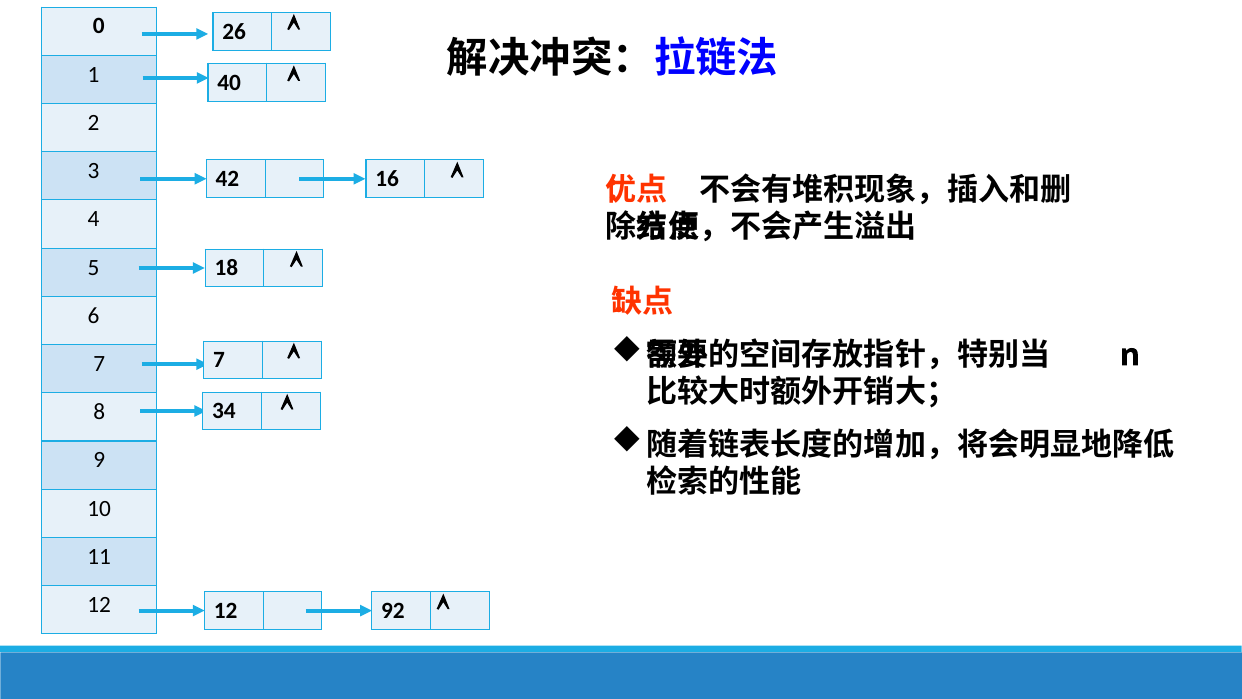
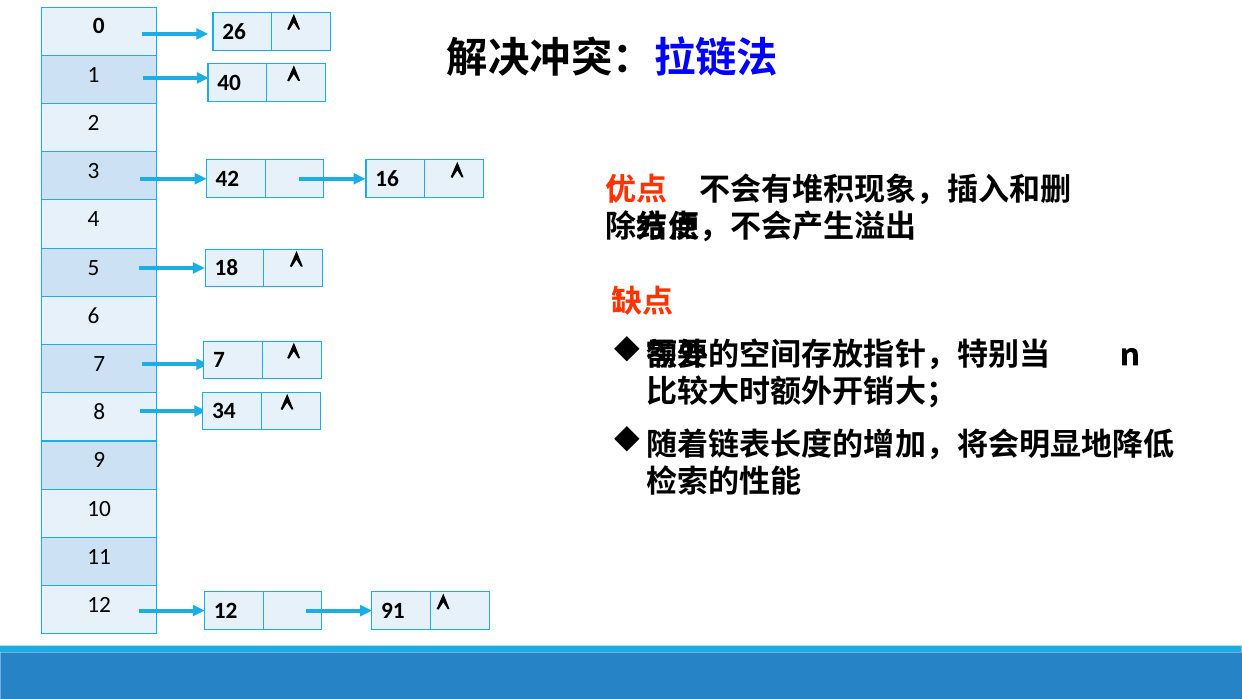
92: 92 -> 91
